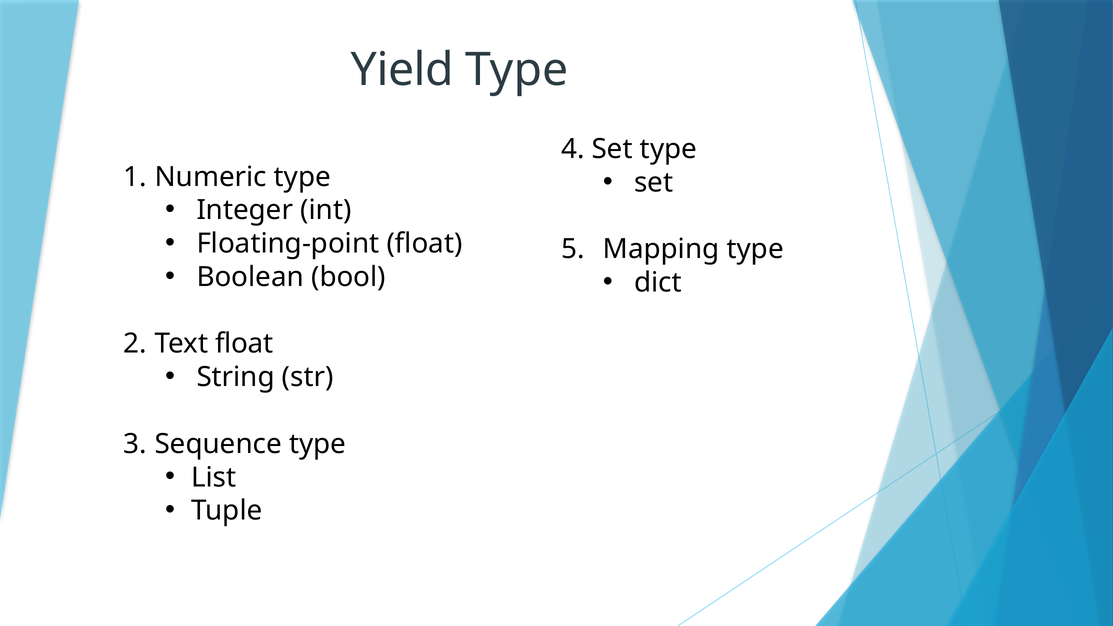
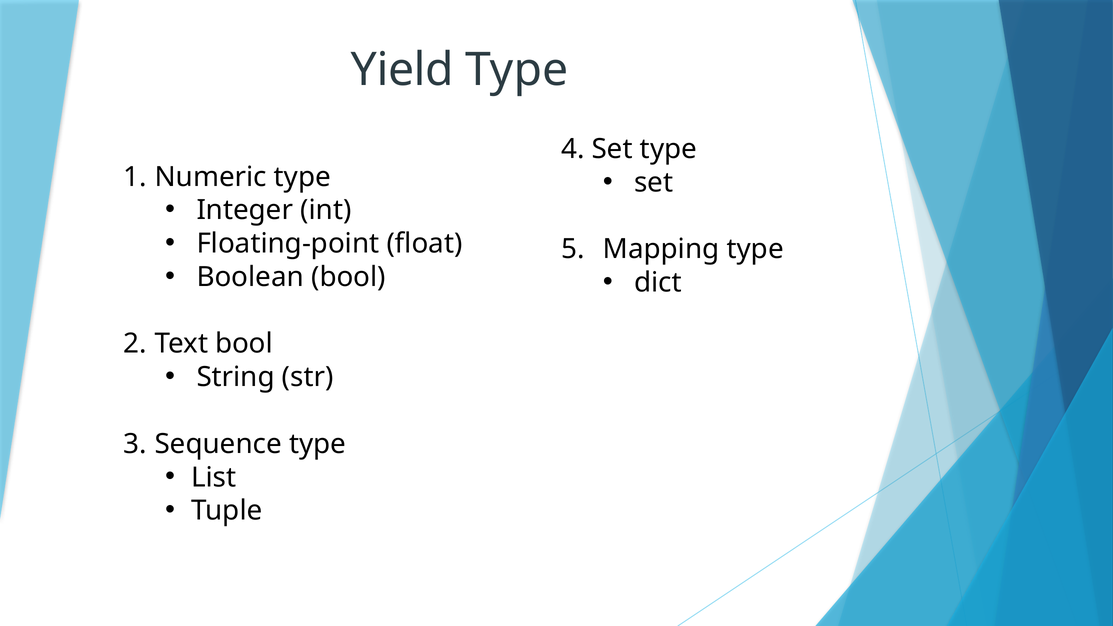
Text float: float -> bool
